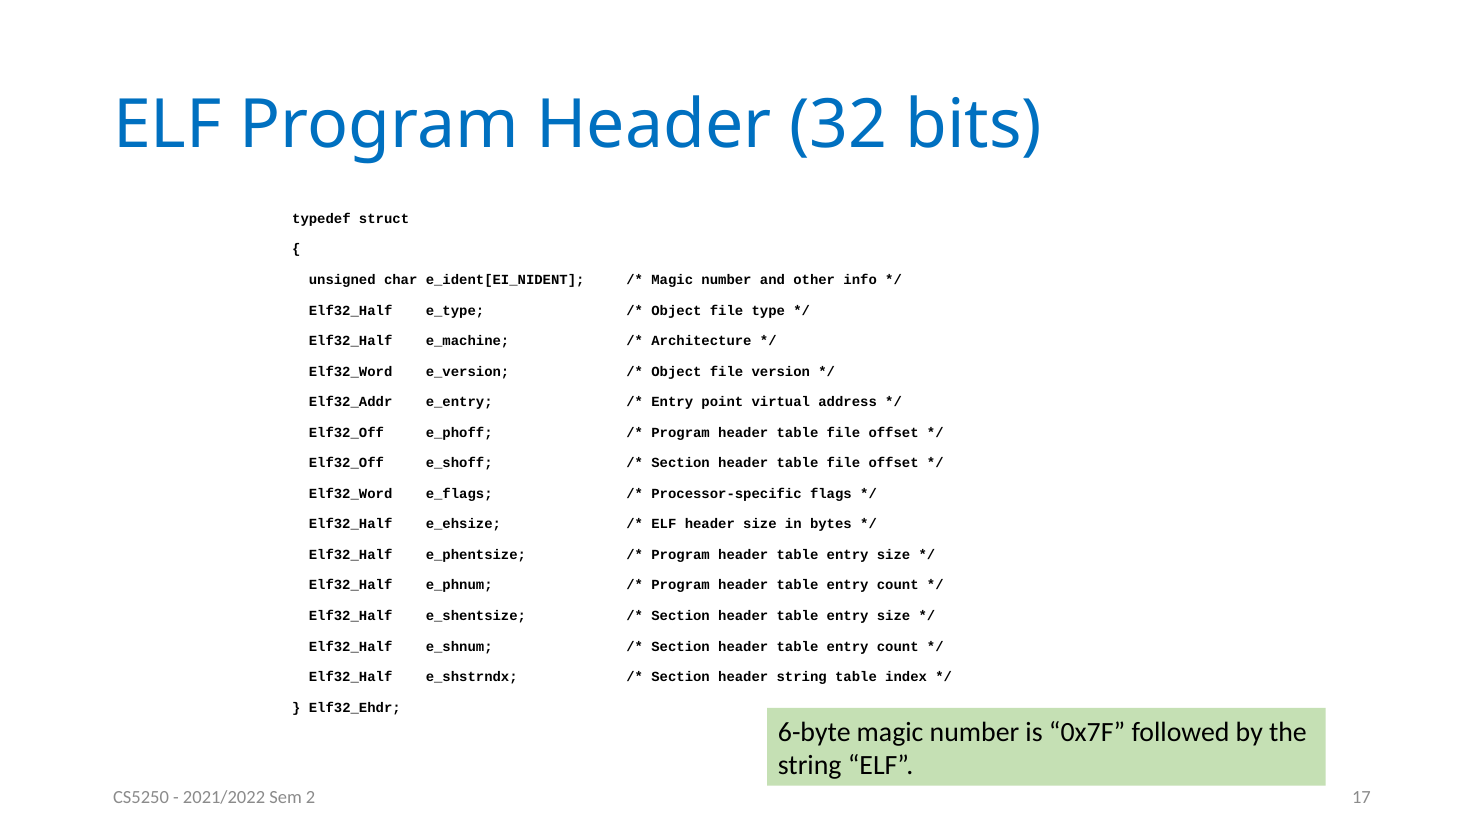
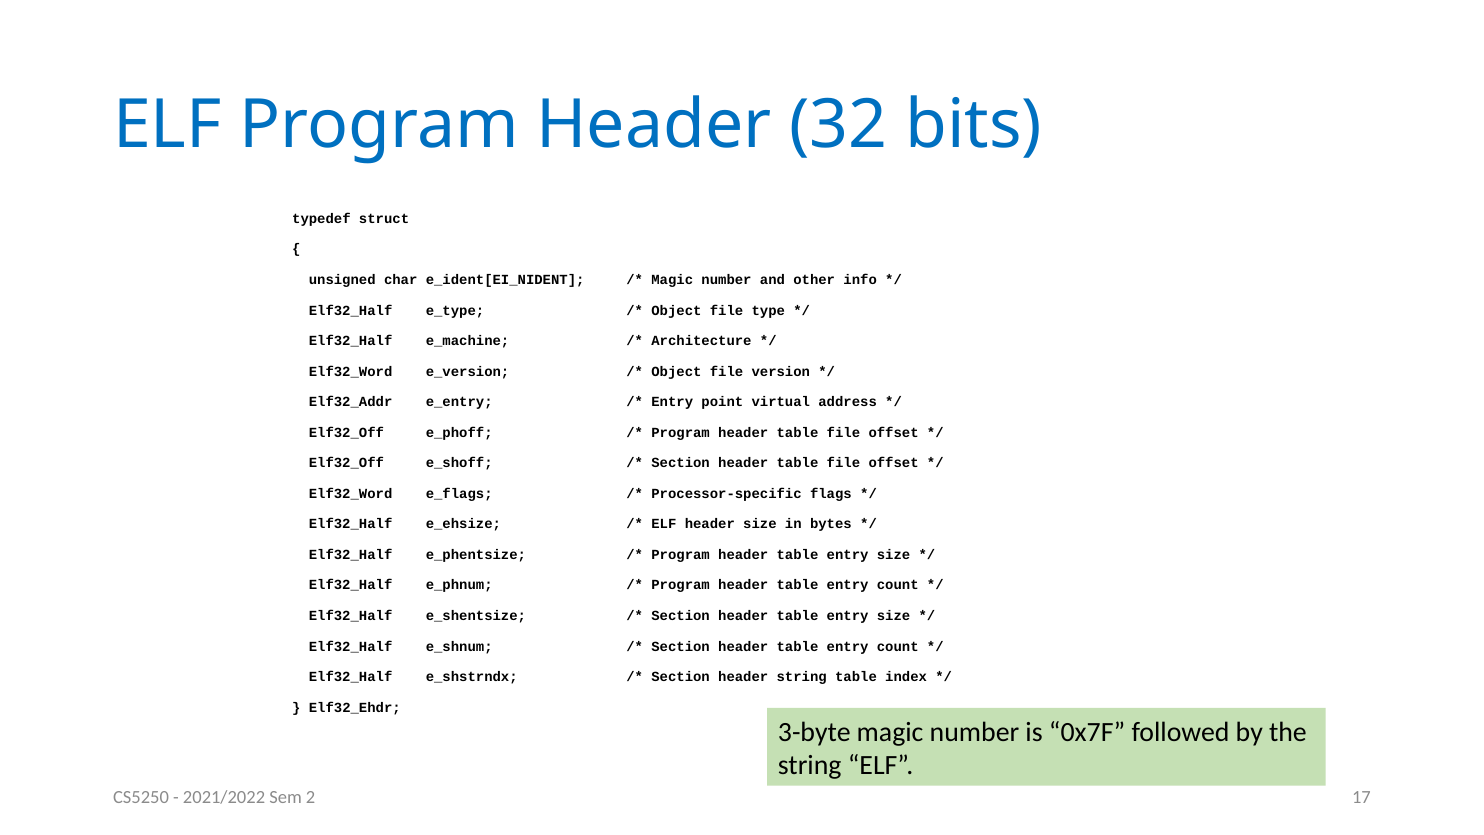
6-byte: 6-byte -> 3-byte
